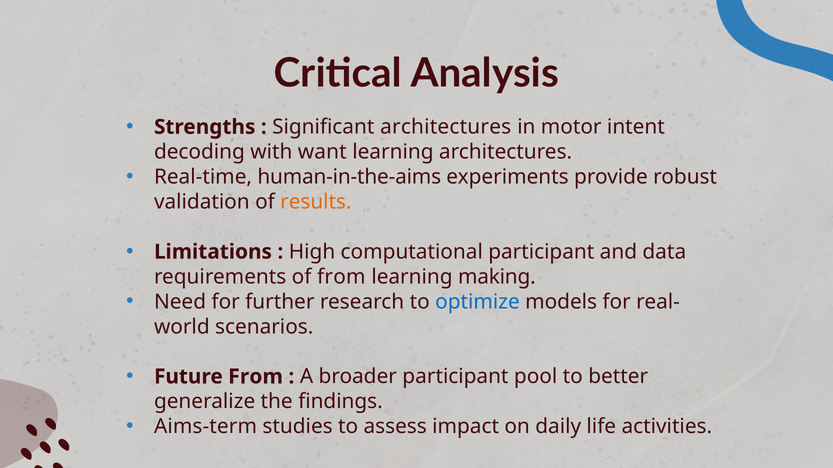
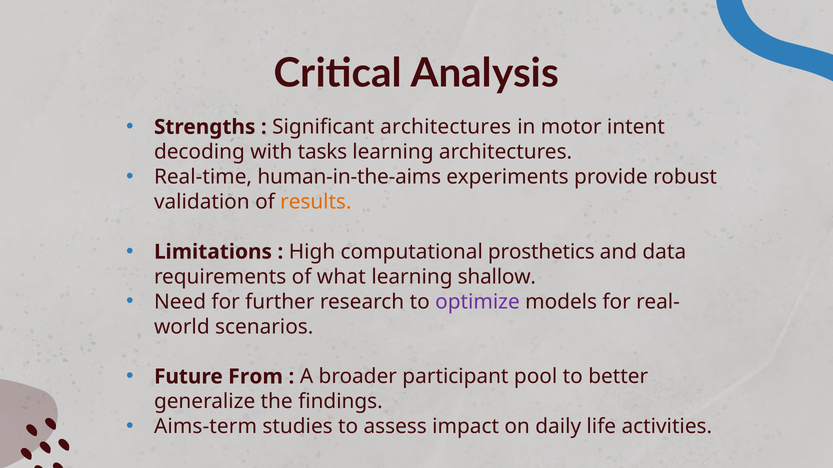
want: want -> tasks
computational participant: participant -> prosthetics
of from: from -> what
making: making -> shallow
optimize colour: blue -> purple
